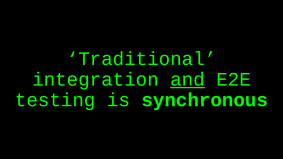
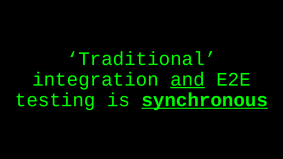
synchronous underline: none -> present
